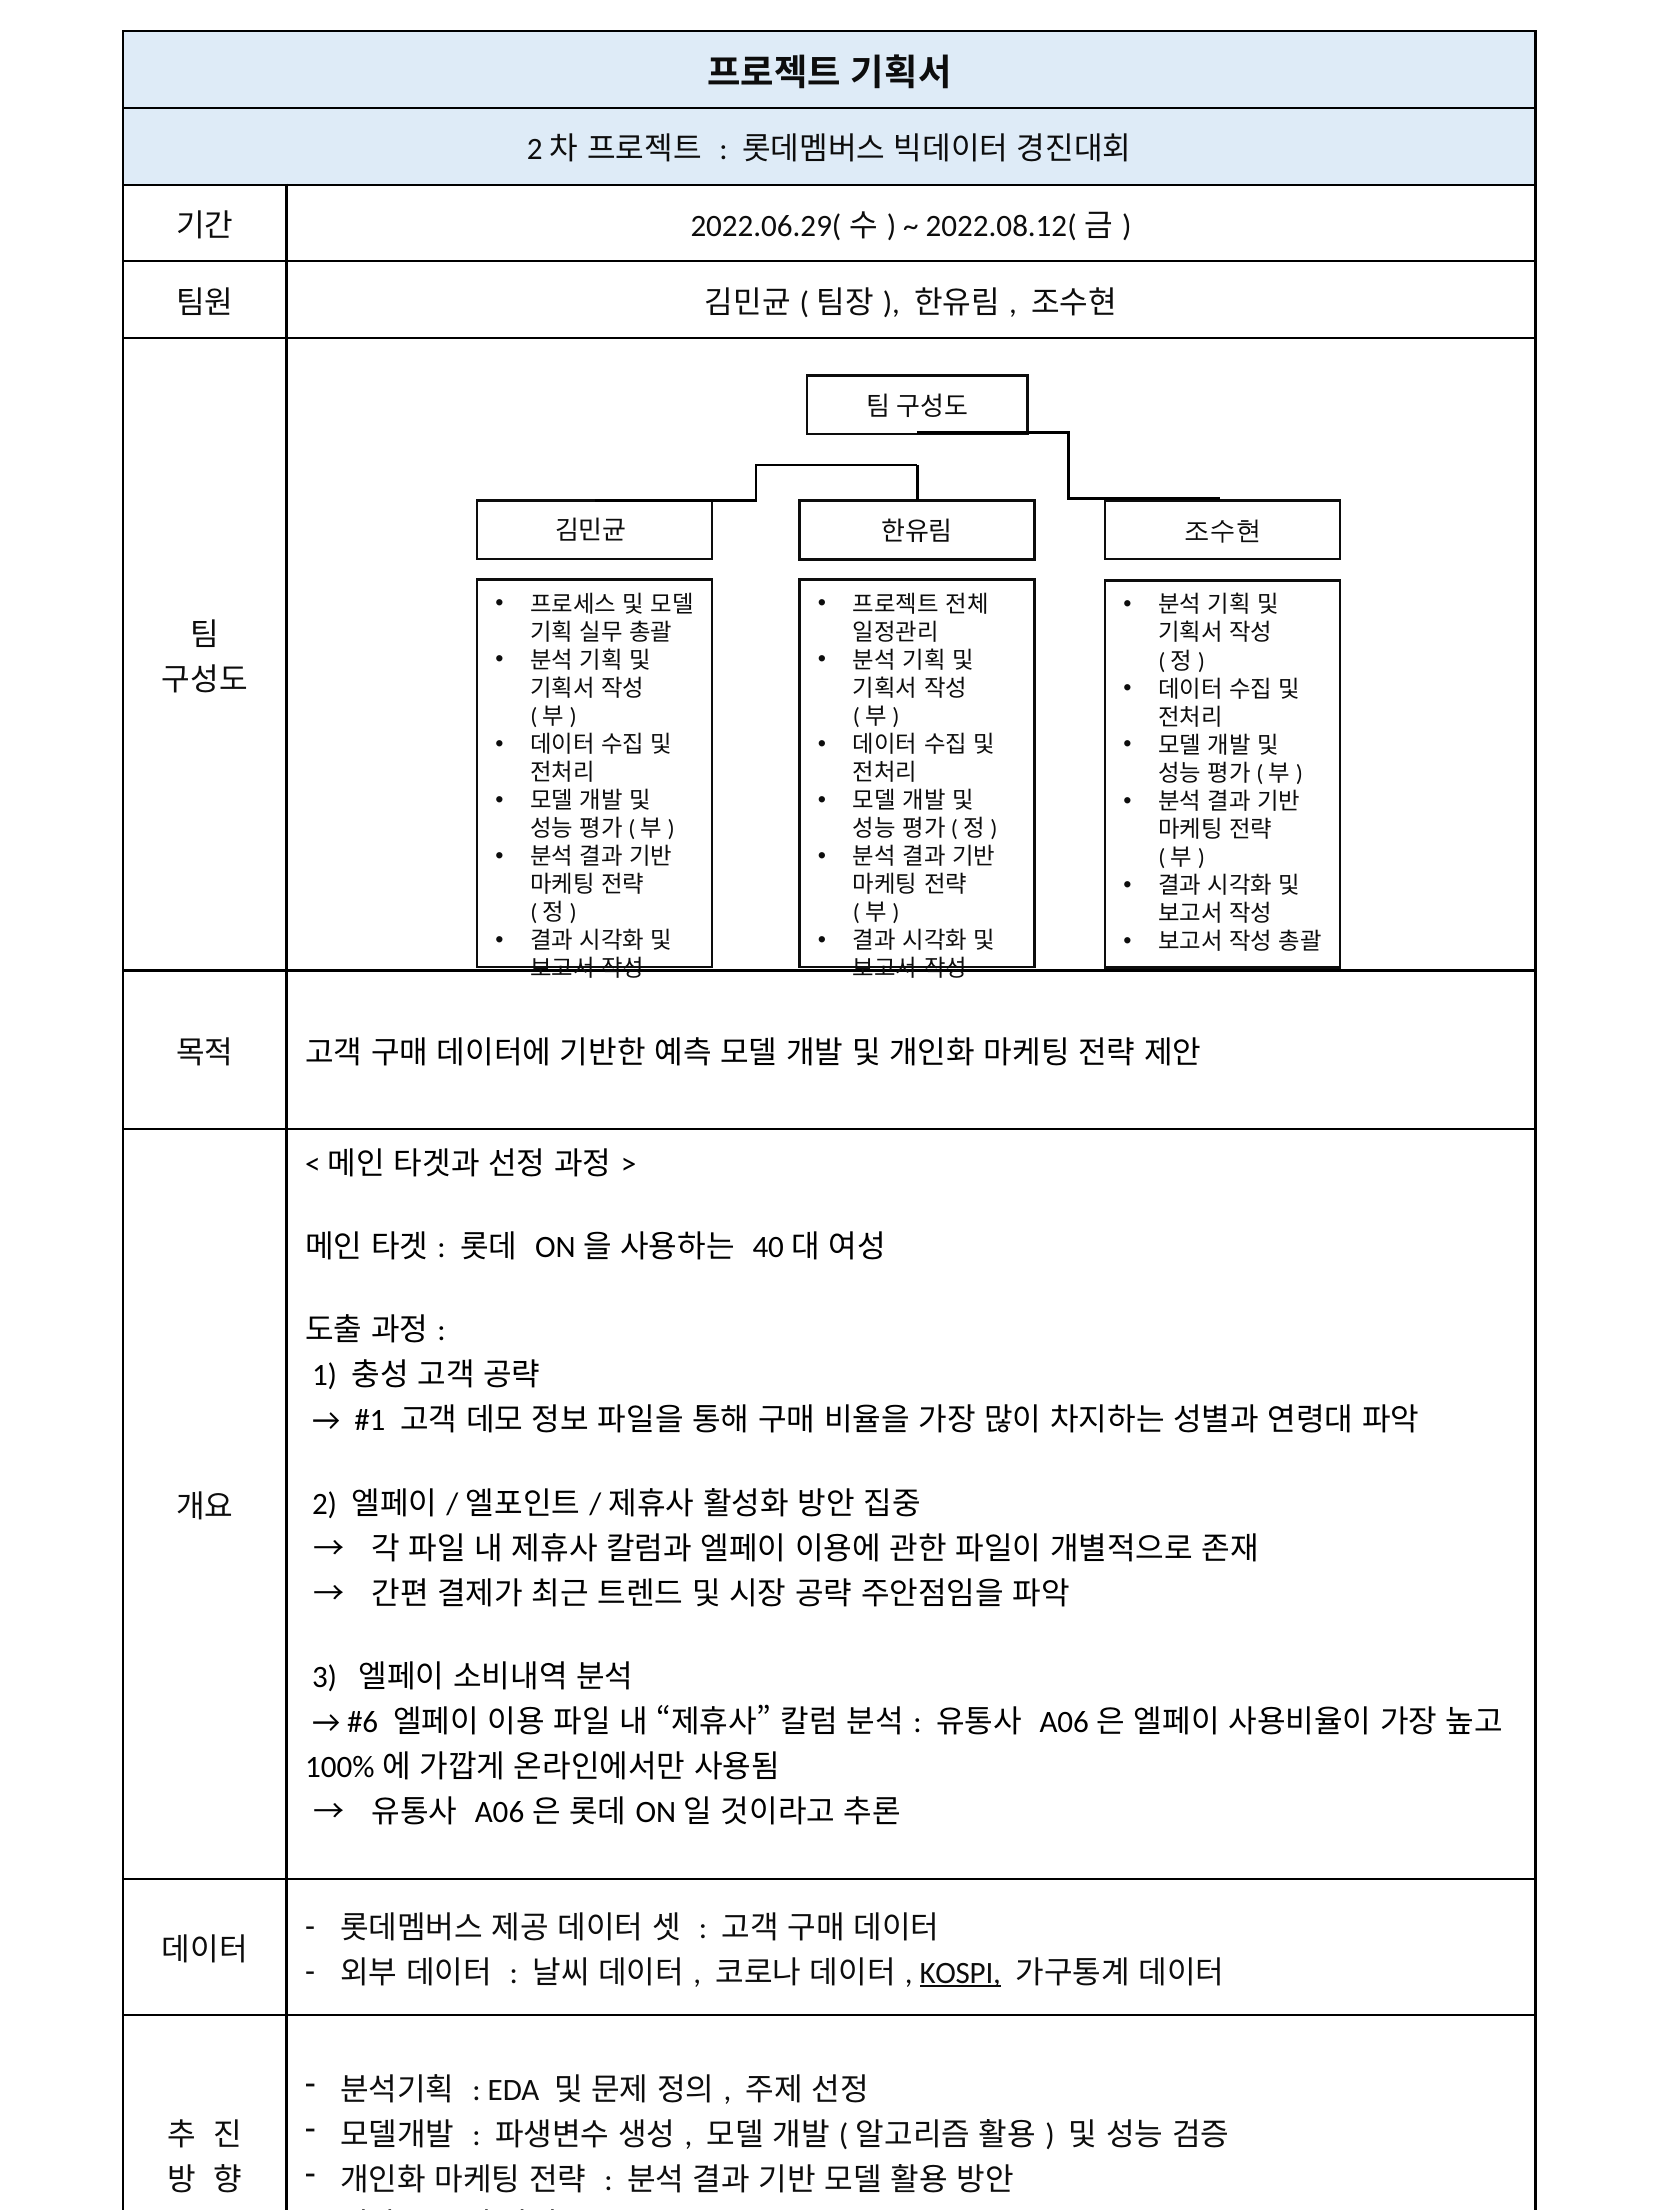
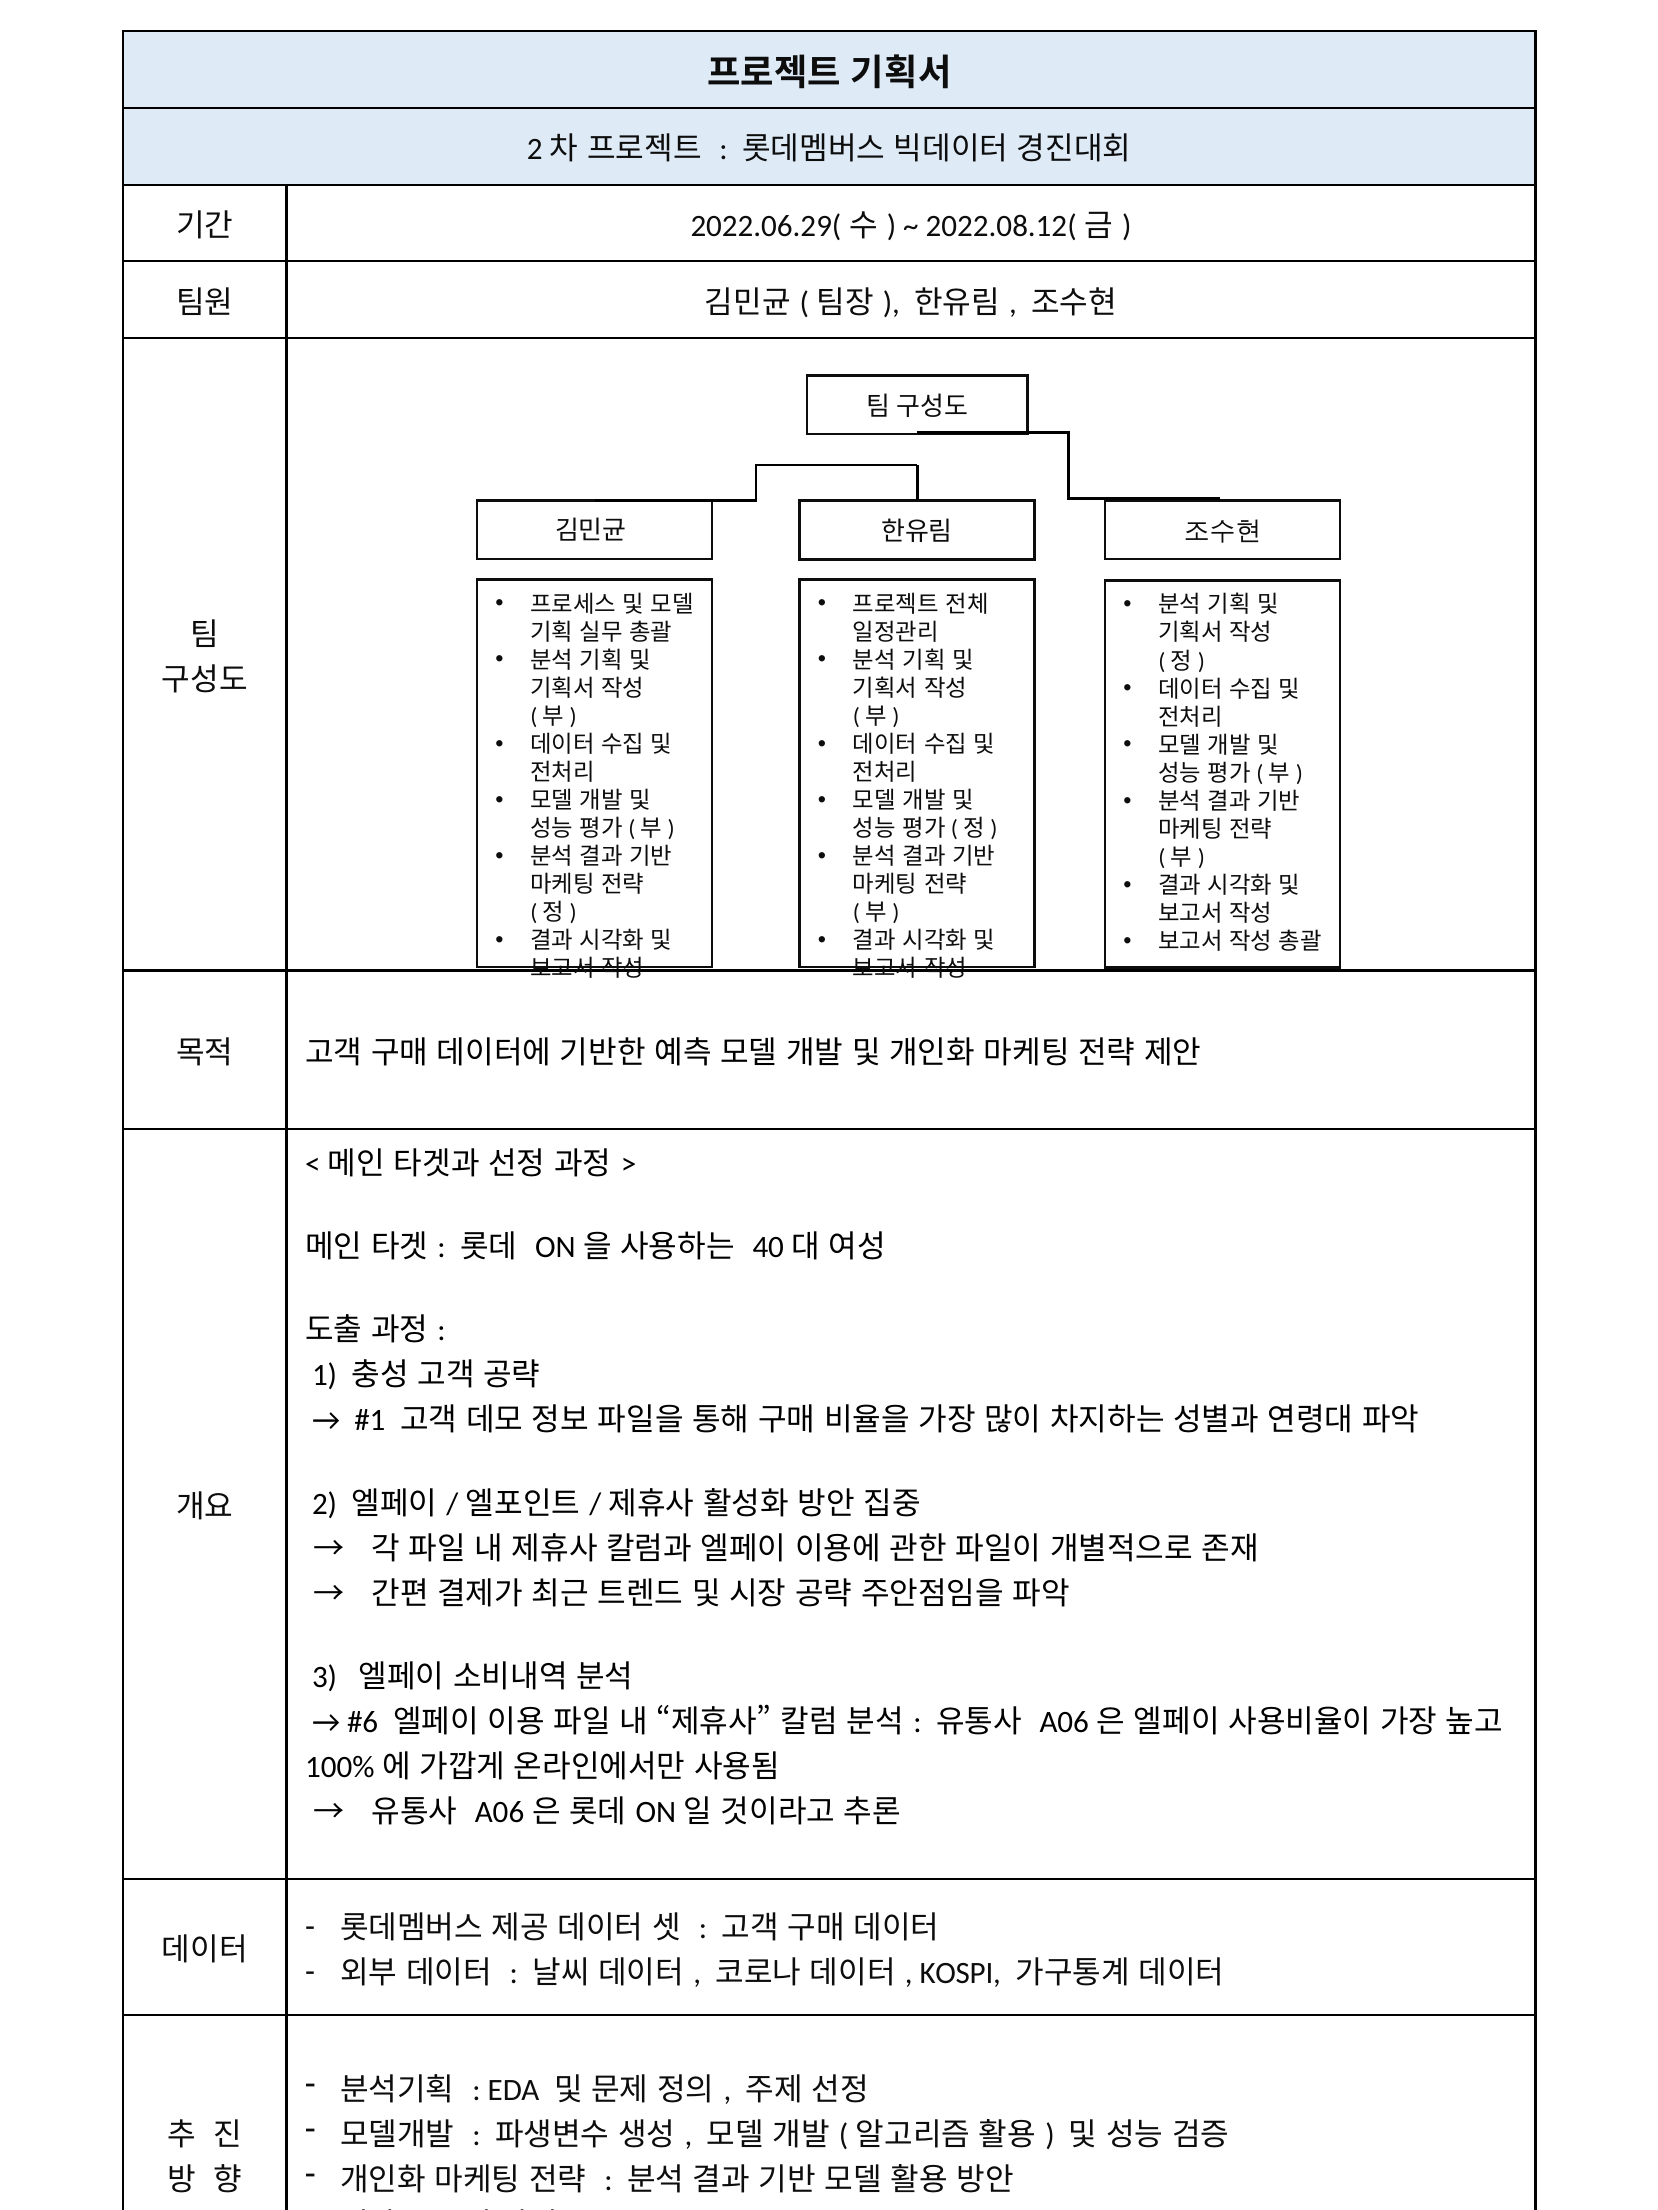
KOSPI underline: present -> none
